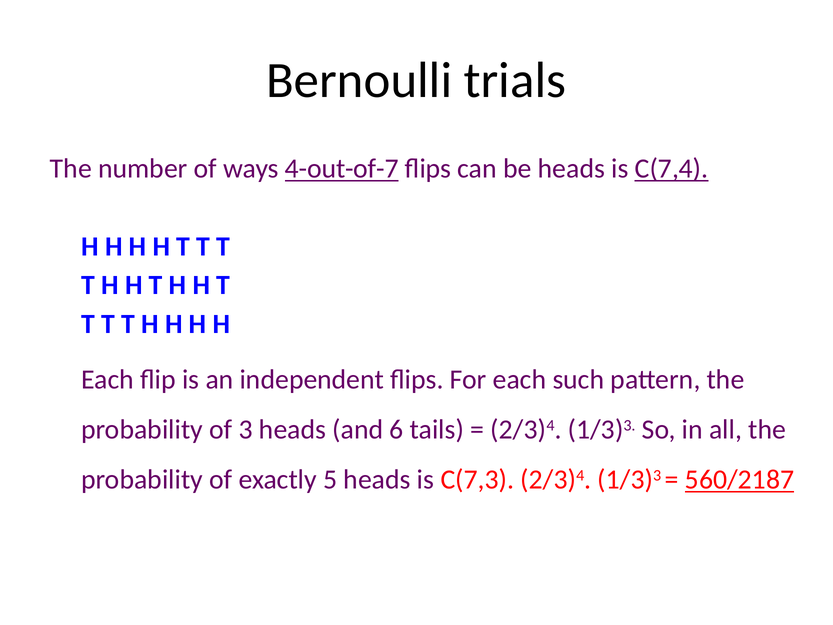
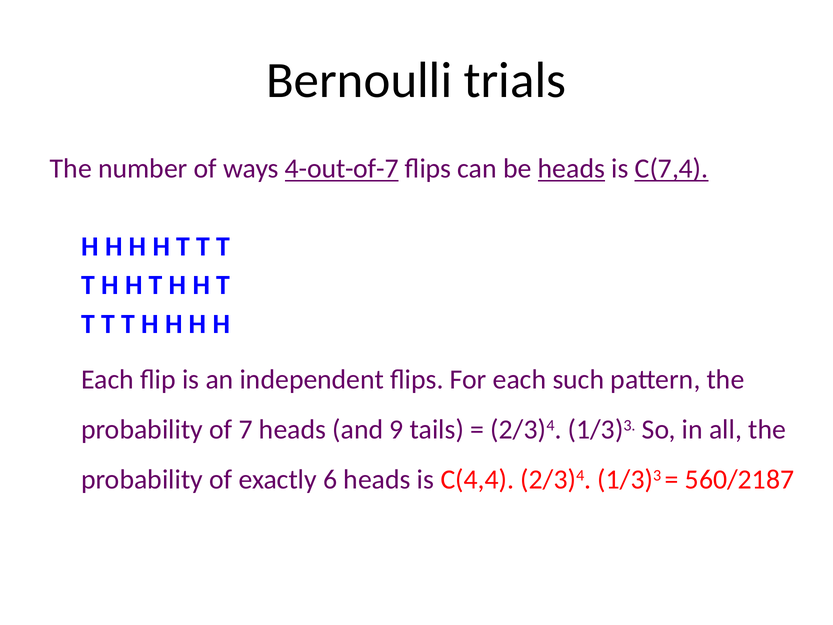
heads at (571, 169) underline: none -> present
3: 3 -> 7
6: 6 -> 9
5: 5 -> 6
C(7,3: C(7,3 -> C(4,4
560/2187 underline: present -> none
